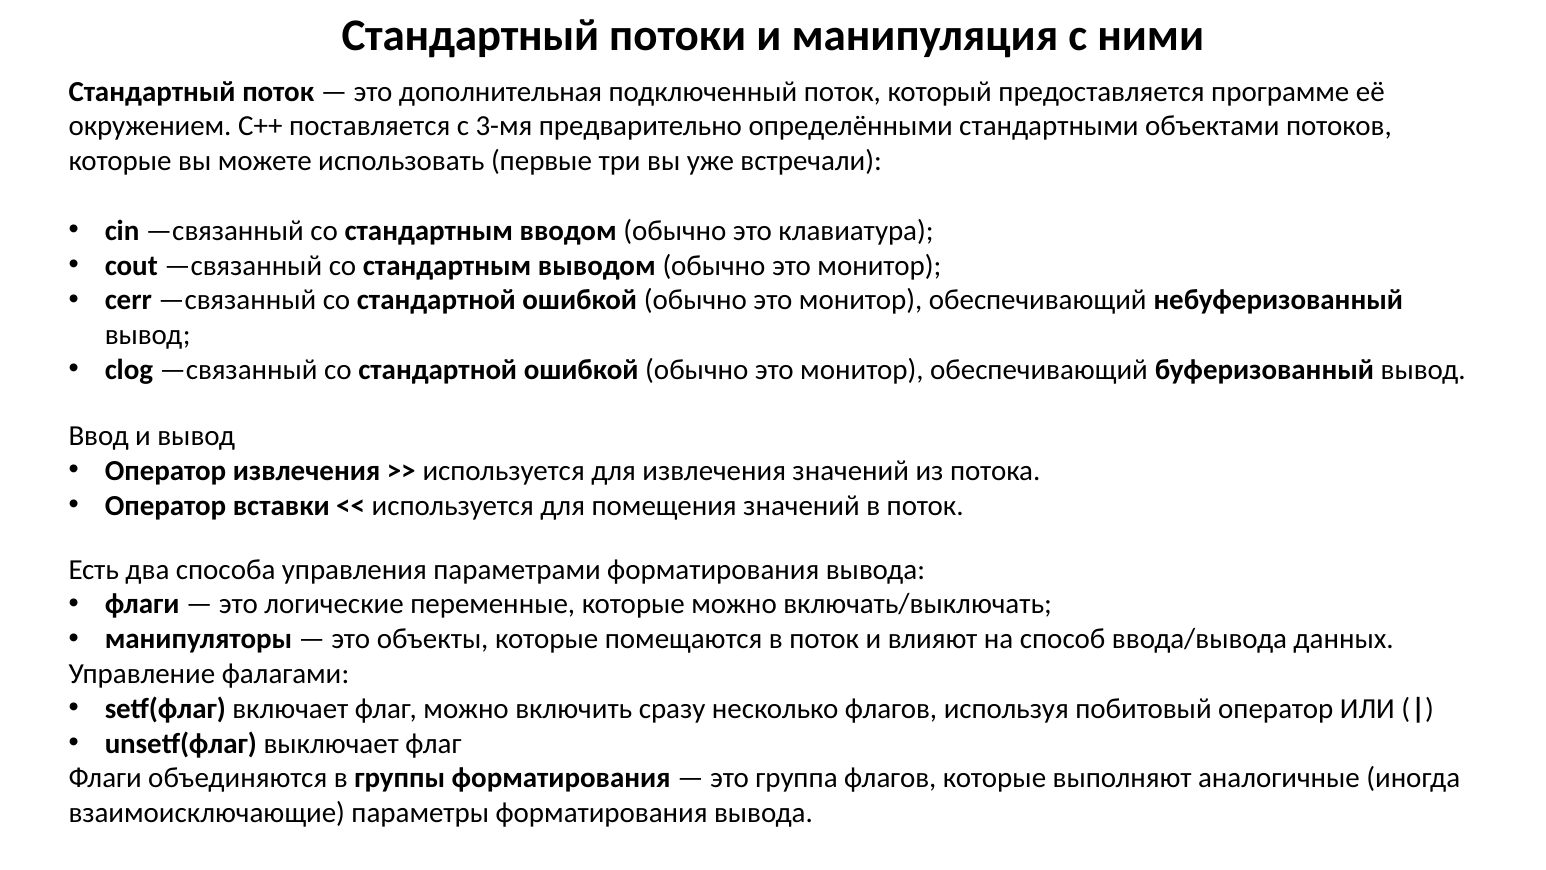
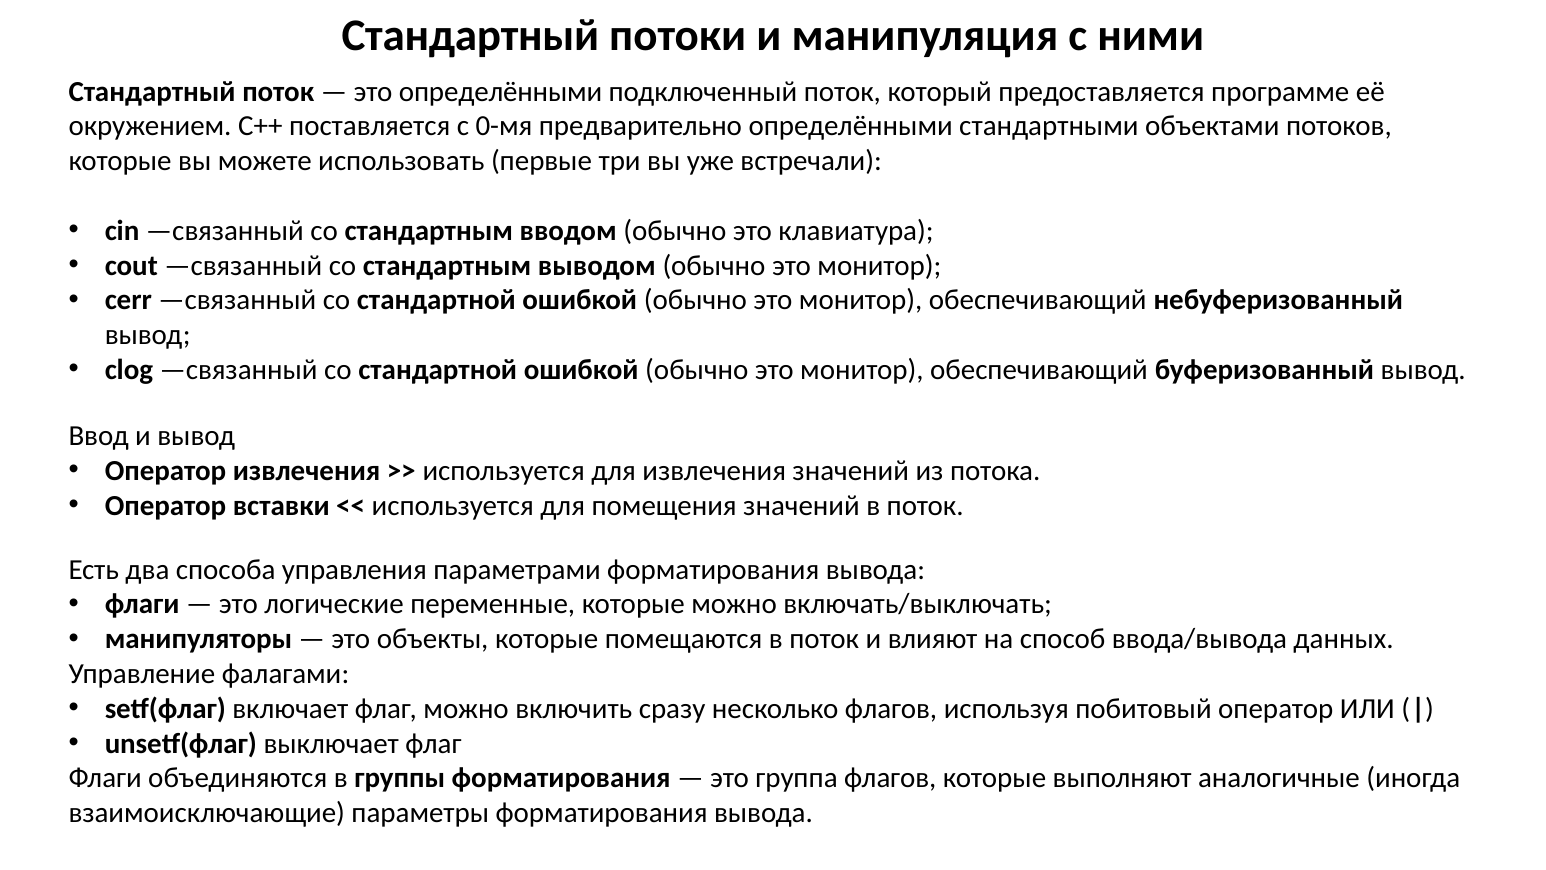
это дополнительная: дополнительная -> определёнными
3-мя: 3-мя -> 0-мя
